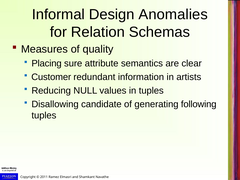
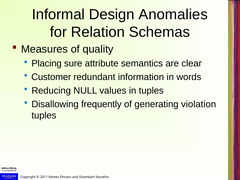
artists: artists -> words
candidate: candidate -> frequently
following: following -> violation
